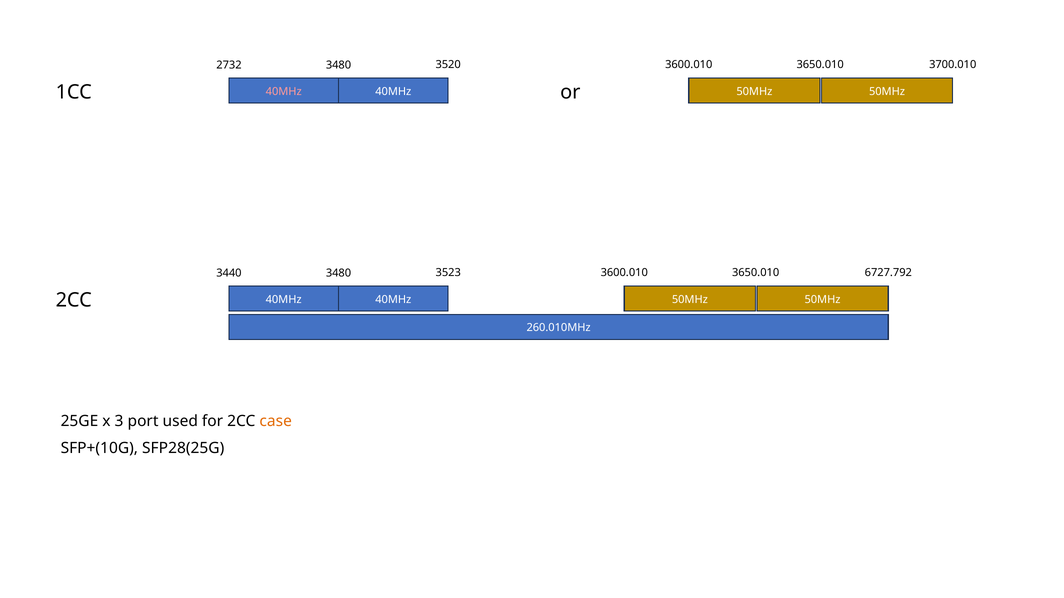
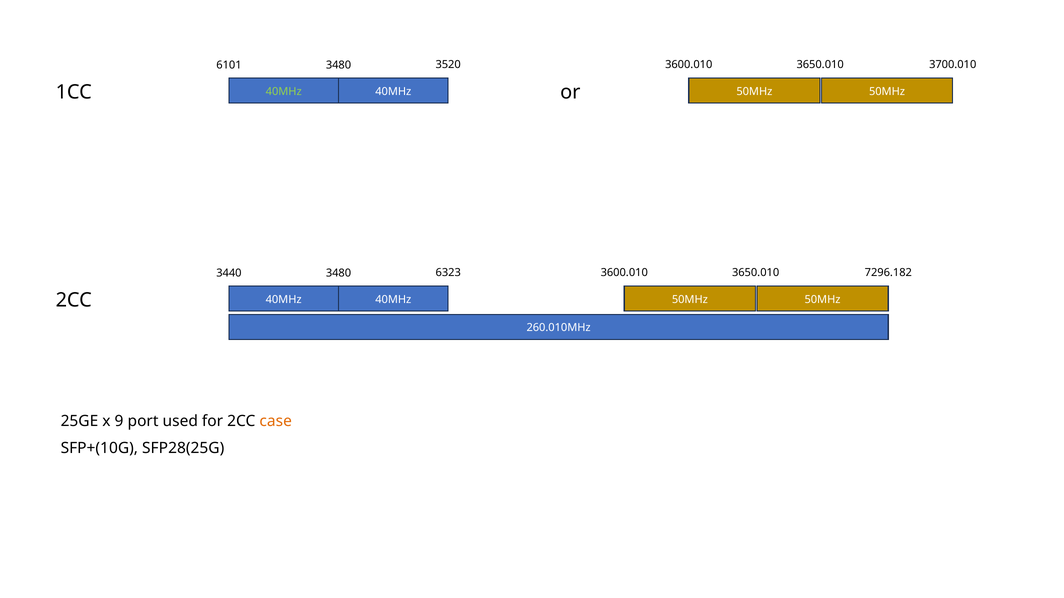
2732: 2732 -> 6101
40MHz at (284, 91) colour: pink -> light green
3523: 3523 -> 6323
6727.792: 6727.792 -> 7296.182
3: 3 -> 9
